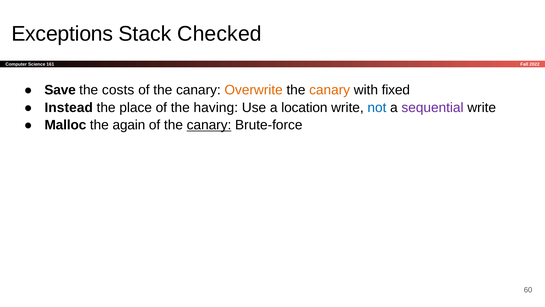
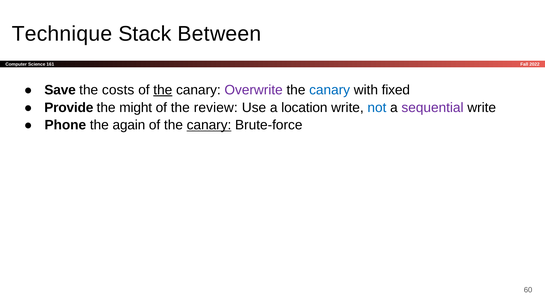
Exceptions: Exceptions -> Technique
Checked: Checked -> Between
the at (163, 90) underline: none -> present
Overwrite colour: orange -> purple
canary at (330, 90) colour: orange -> blue
Instead: Instead -> Provide
place: place -> might
having: having -> review
Malloc: Malloc -> Phone
